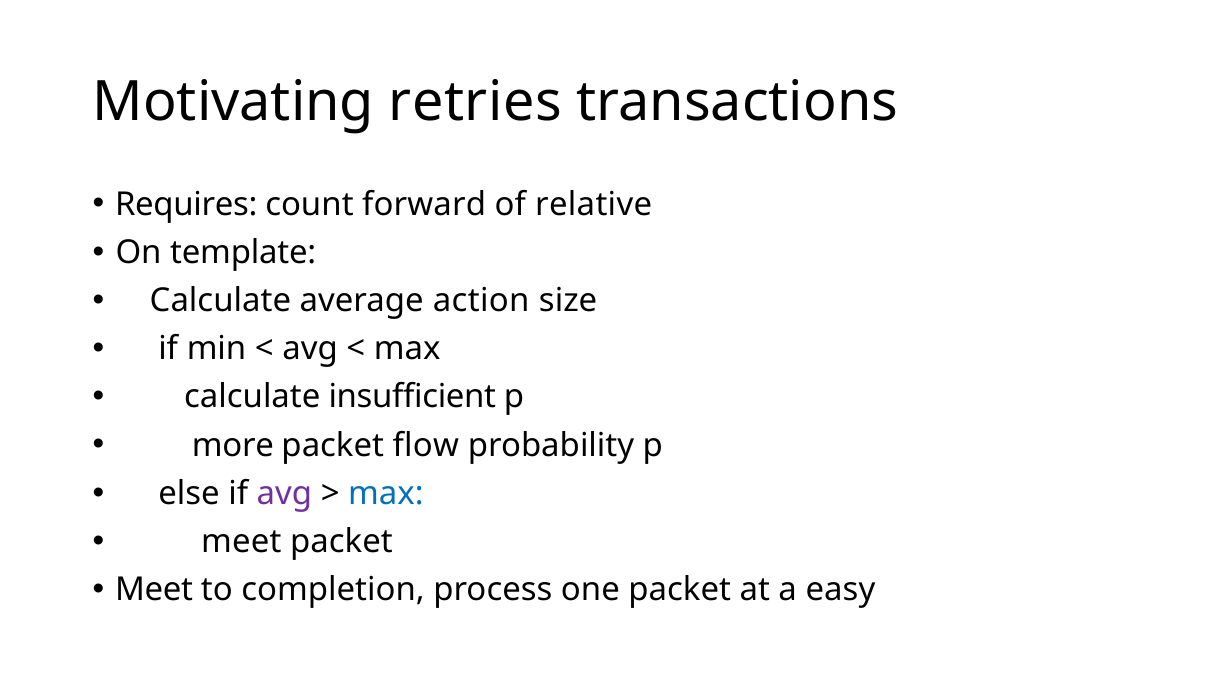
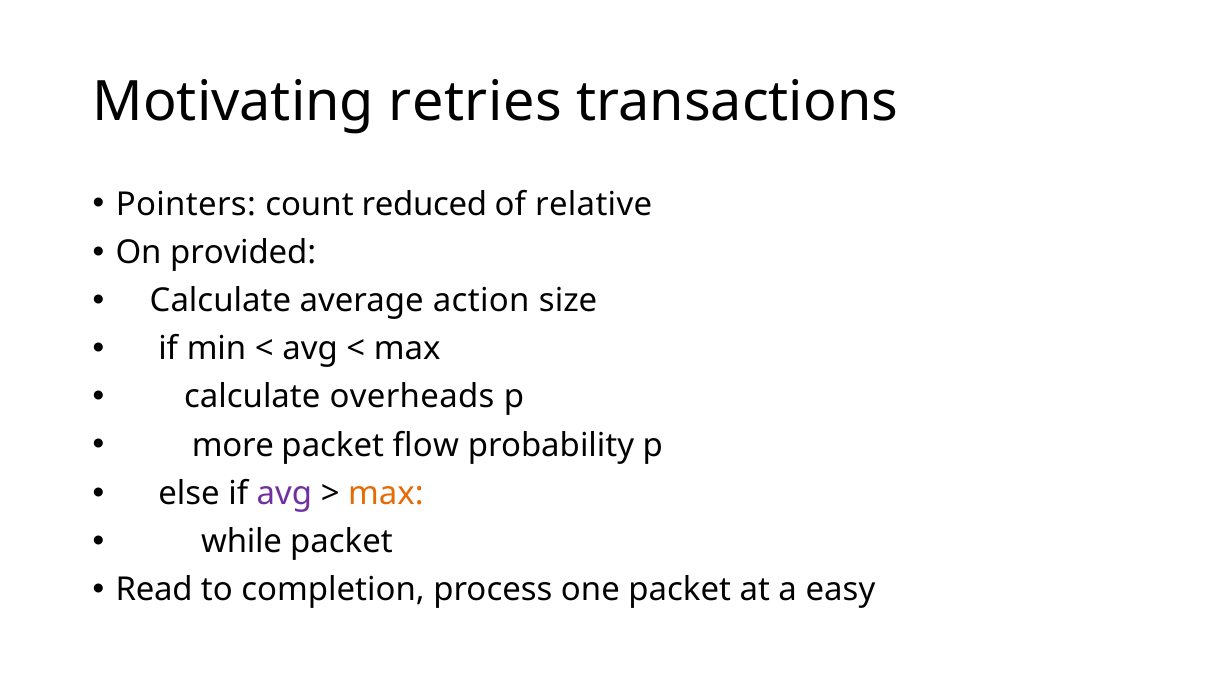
Requires: Requires -> Pointers
forward: forward -> reduced
template: template -> provided
insufficient: insufficient -> overheads
max at (386, 494) colour: blue -> orange
meet at (241, 542): meet -> while
Meet at (154, 590): Meet -> Read
